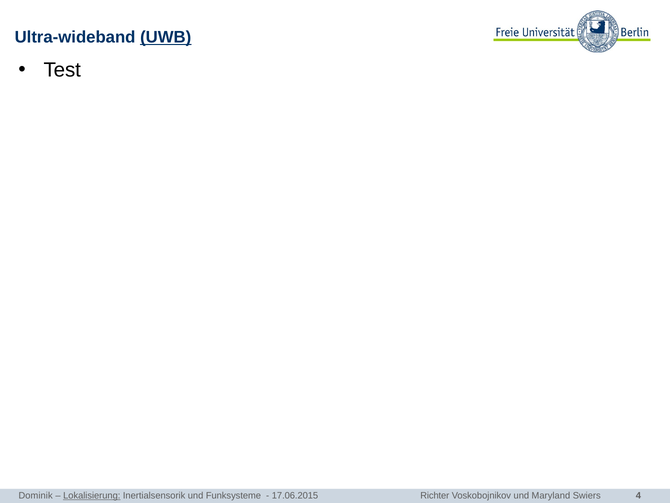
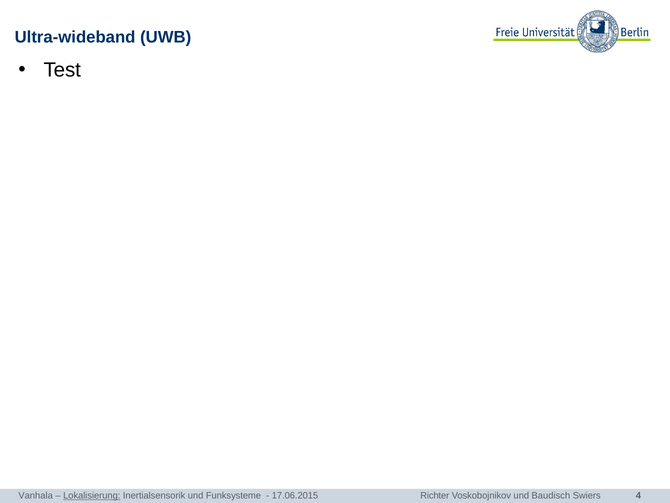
UWB underline: present -> none
Dominik: Dominik -> Vanhala
Maryland: Maryland -> Baudisch
